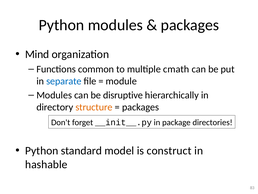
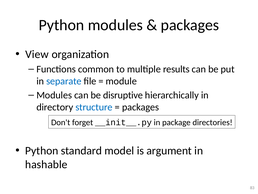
Mind: Mind -> View
cmath: cmath -> results
structure colour: orange -> blue
construct: construct -> argument
